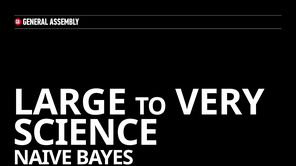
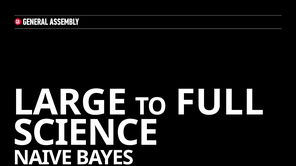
VERY: VERY -> FULL
